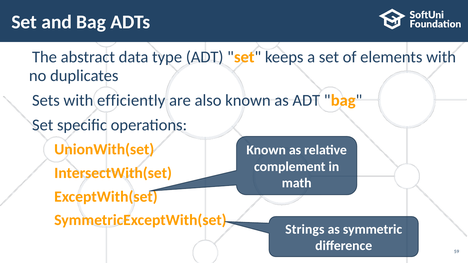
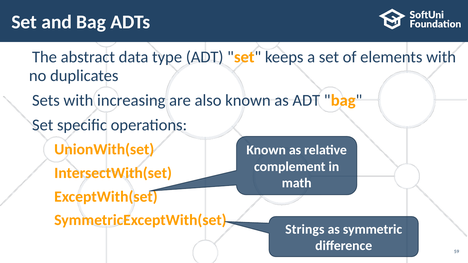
efficiently: efficiently -> increasing
